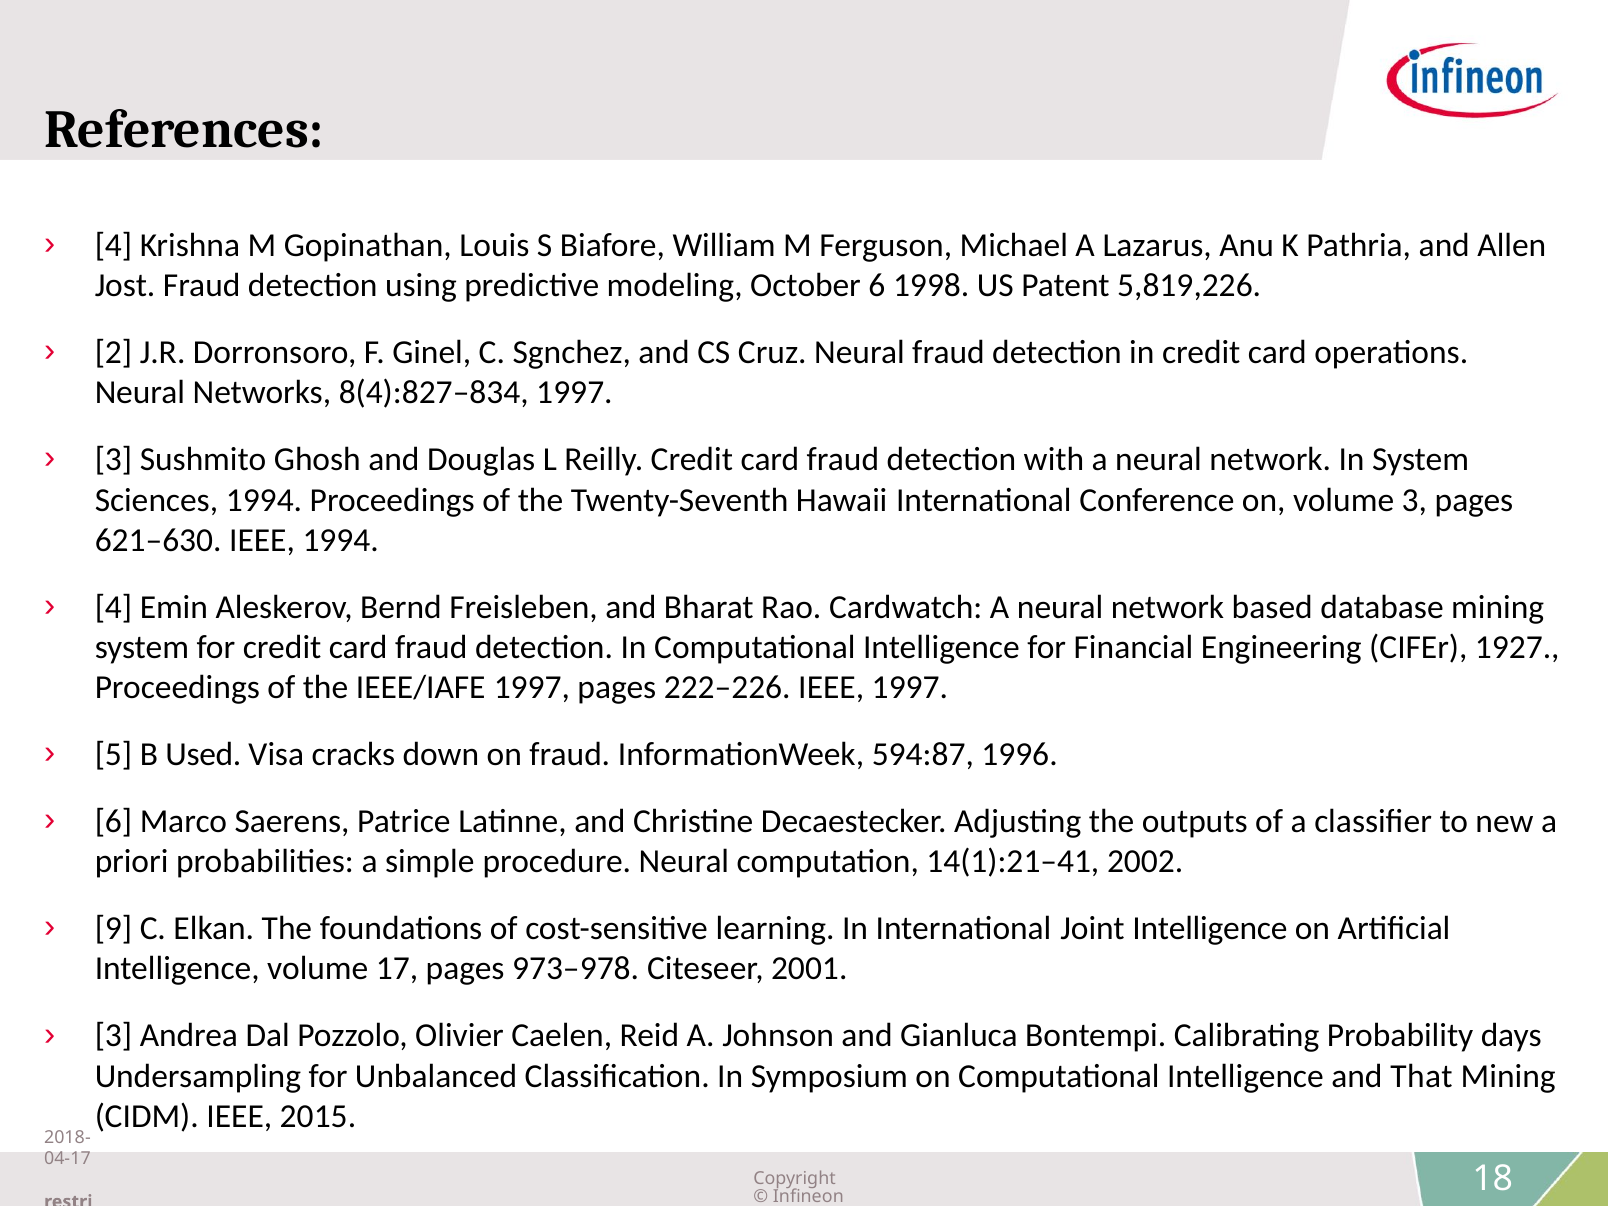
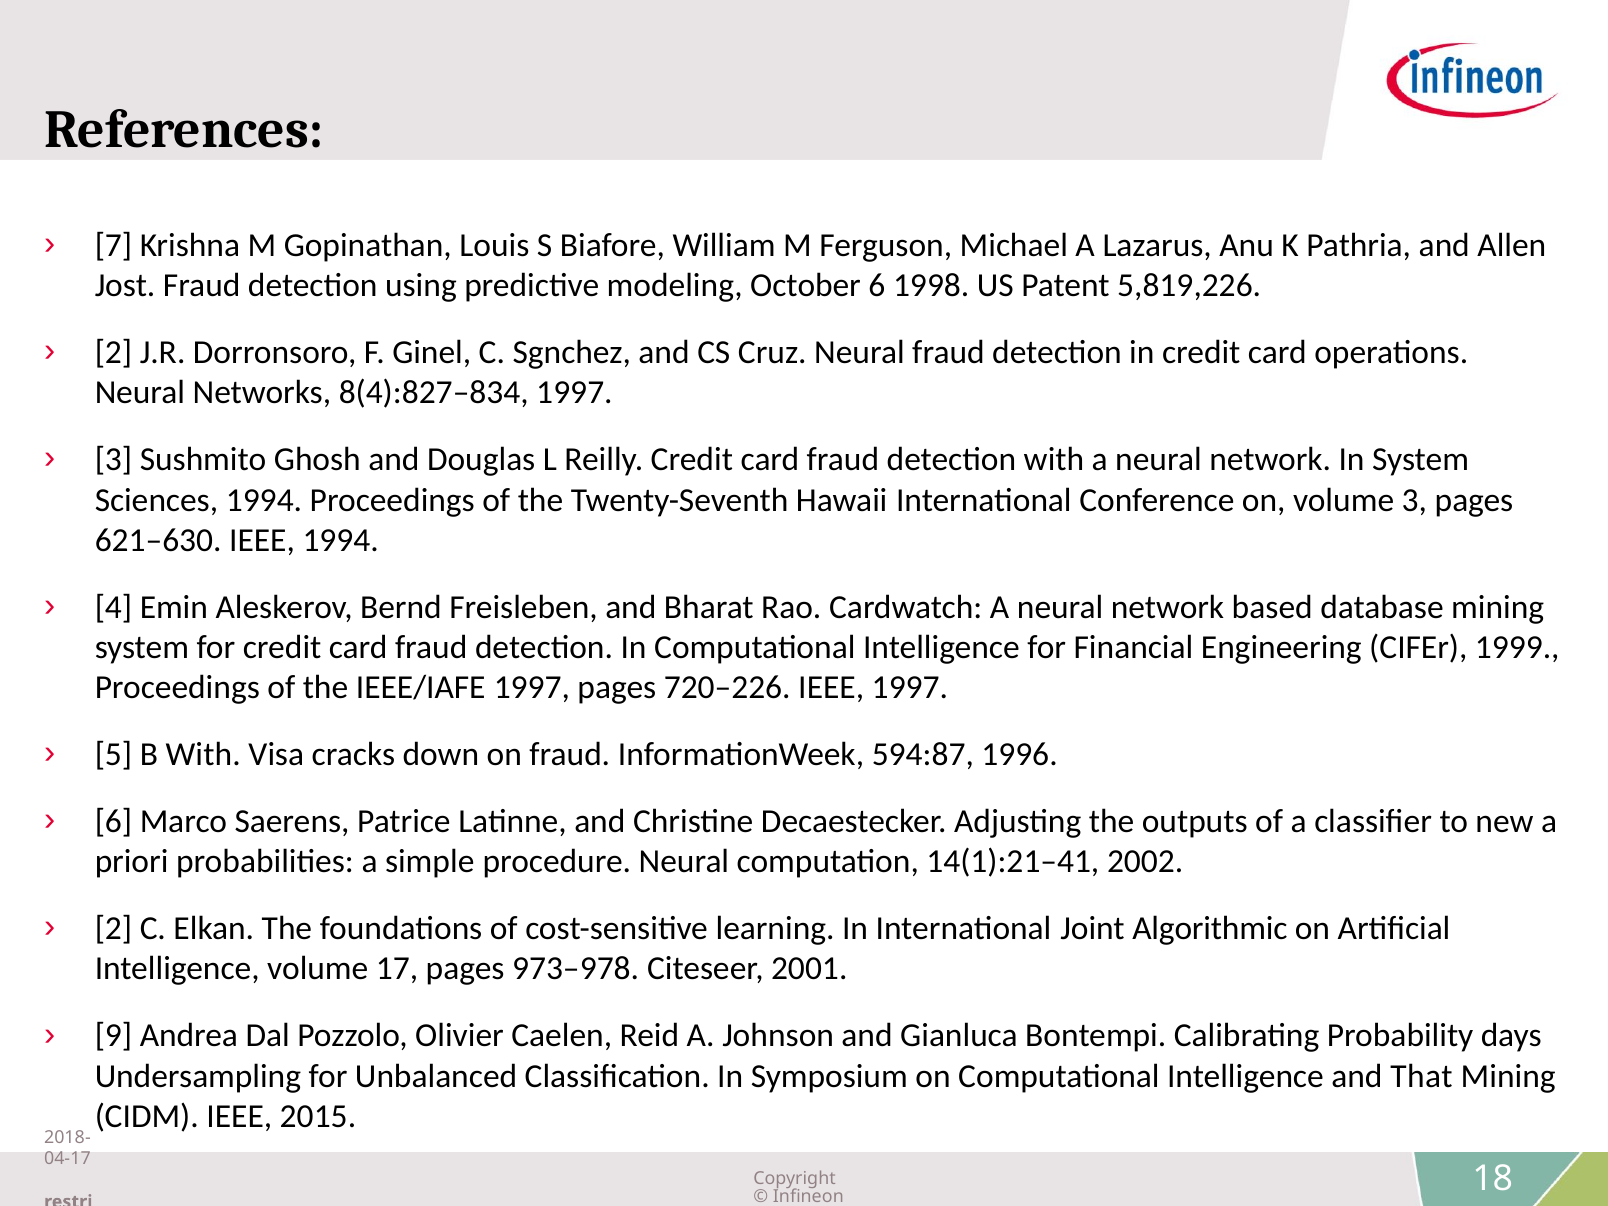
4 at (113, 245): 4 -> 7
1927: 1927 -> 1999
222–226: 222–226 -> 720–226
B Used: Used -> With
9 at (113, 929): 9 -> 2
Joint Intelligence: Intelligence -> Algorithmic
3 at (113, 1036): 3 -> 9
